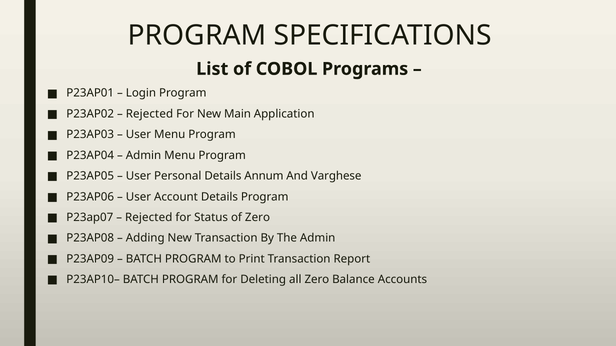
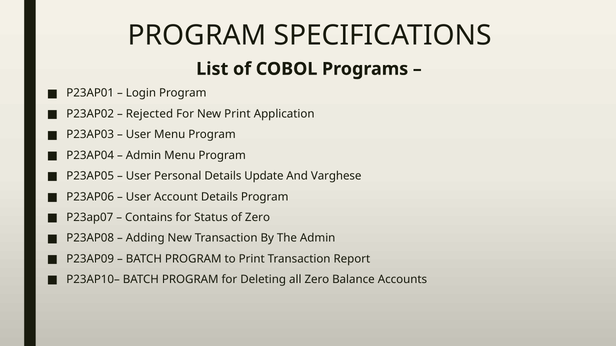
New Main: Main -> Print
Annum: Annum -> Update
Rejected at (149, 218): Rejected -> Contains
